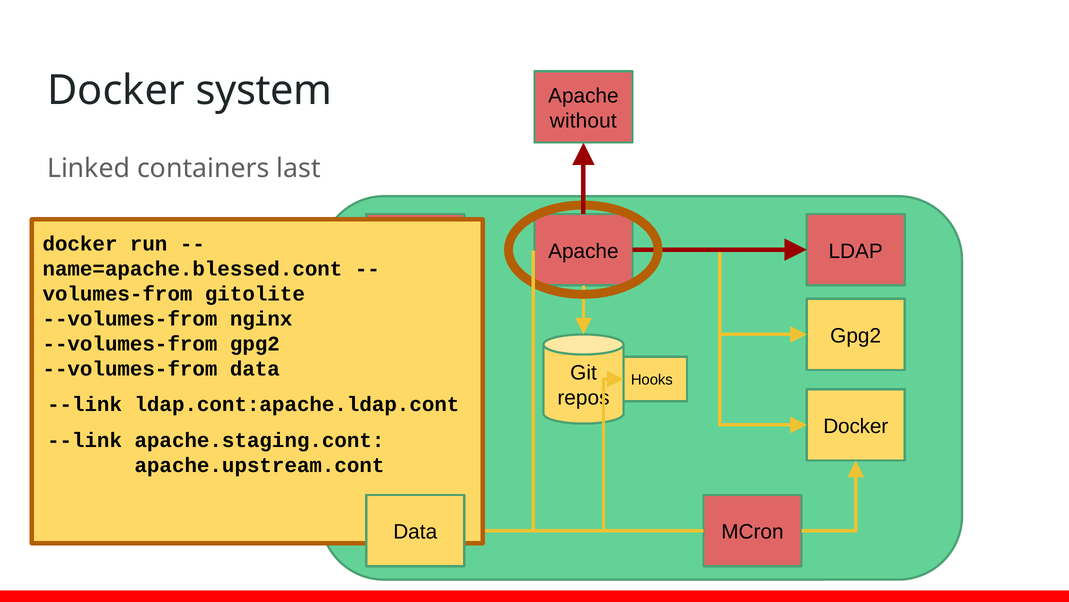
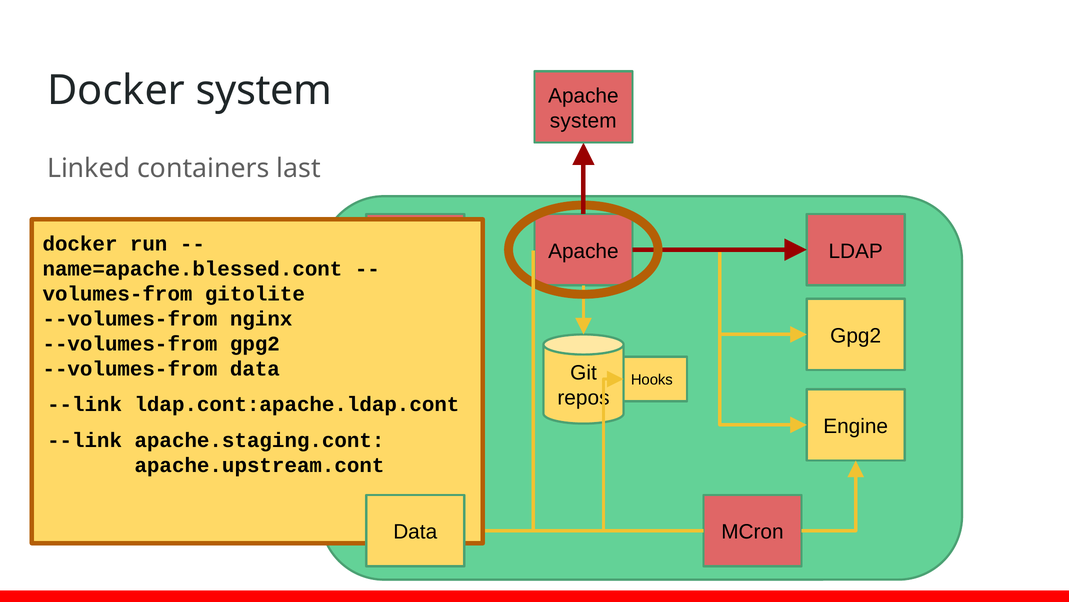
without at (583, 121): without -> system
Docker at (856, 426): Docker -> Engine
